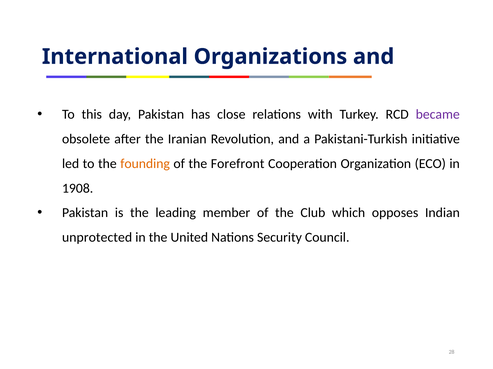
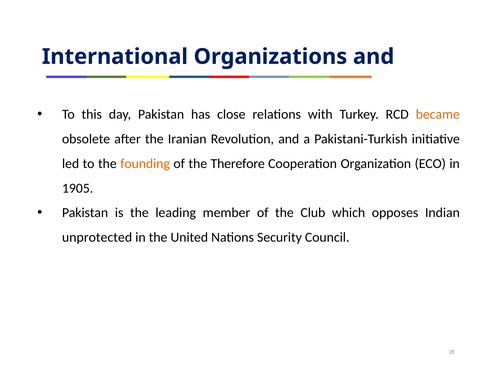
became colour: purple -> orange
Forefront: Forefront -> Therefore
1908: 1908 -> 1905
